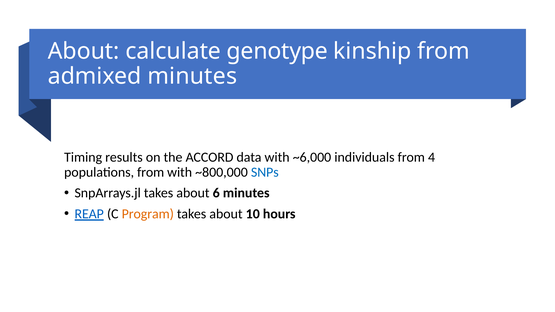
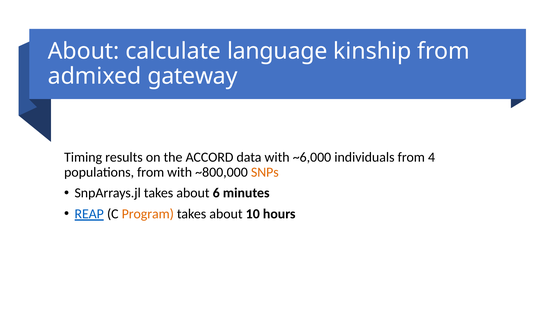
genotype: genotype -> language
admixed minutes: minutes -> gateway
SNPs colour: blue -> orange
